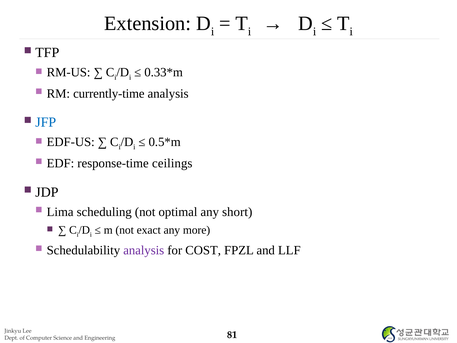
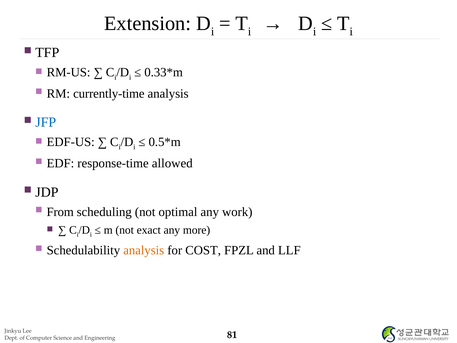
ceilings: ceilings -> allowed
Lima: Lima -> From
short: short -> work
analysis at (144, 250) colour: purple -> orange
